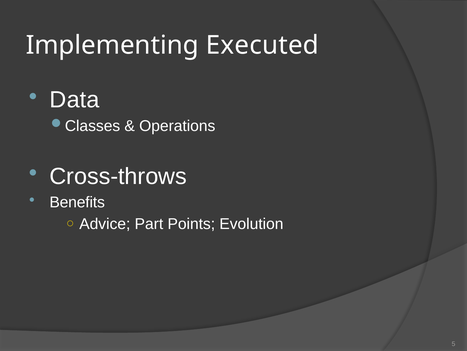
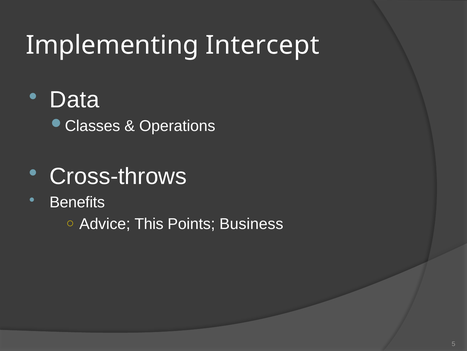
Executed: Executed -> Intercept
Part: Part -> This
Evolution: Evolution -> Business
